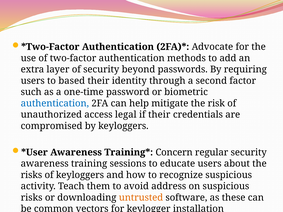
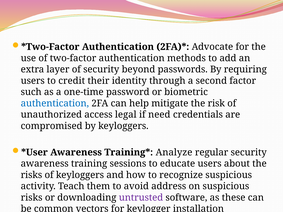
based: based -> credit
if their: their -> need
Concern: Concern -> Analyze
untrusted colour: orange -> purple
